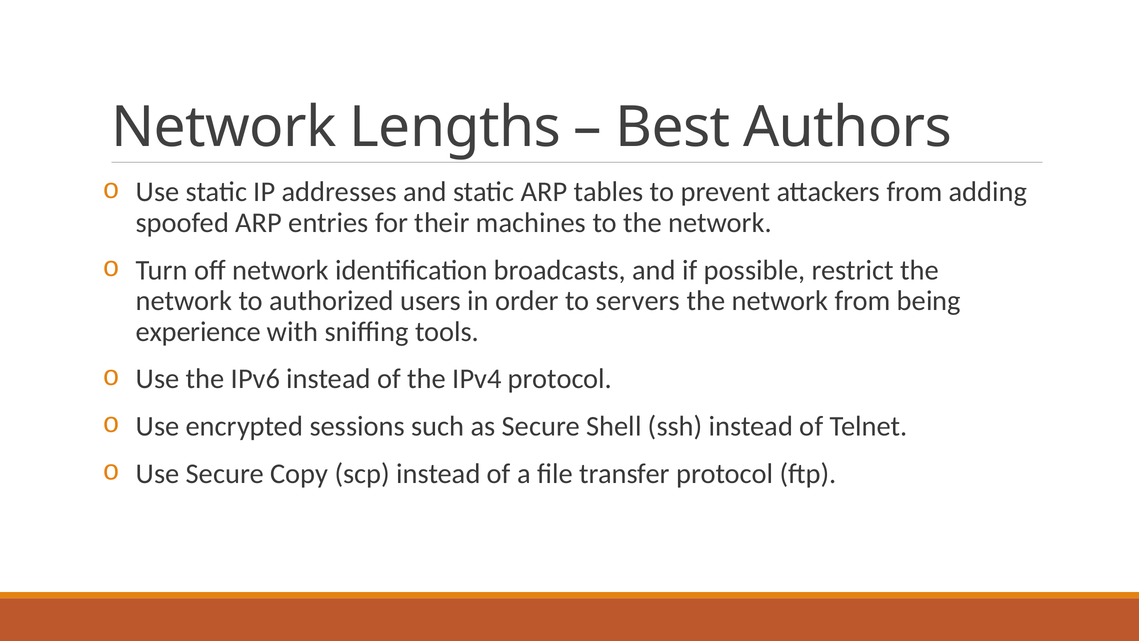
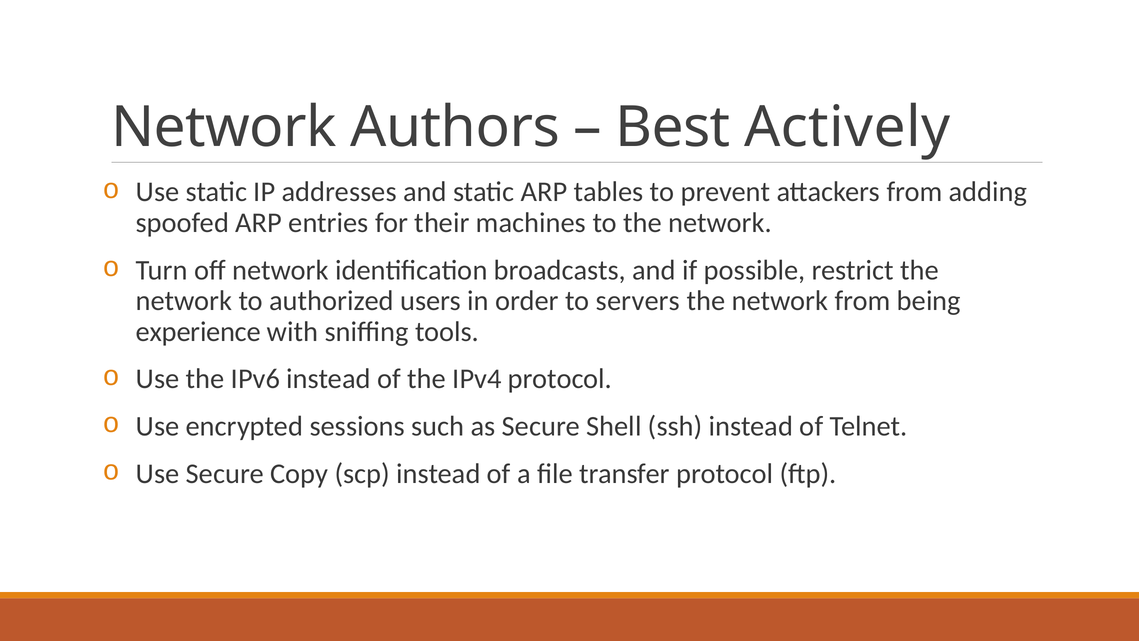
Lengths: Lengths -> Authors
Authors: Authors -> Actively
